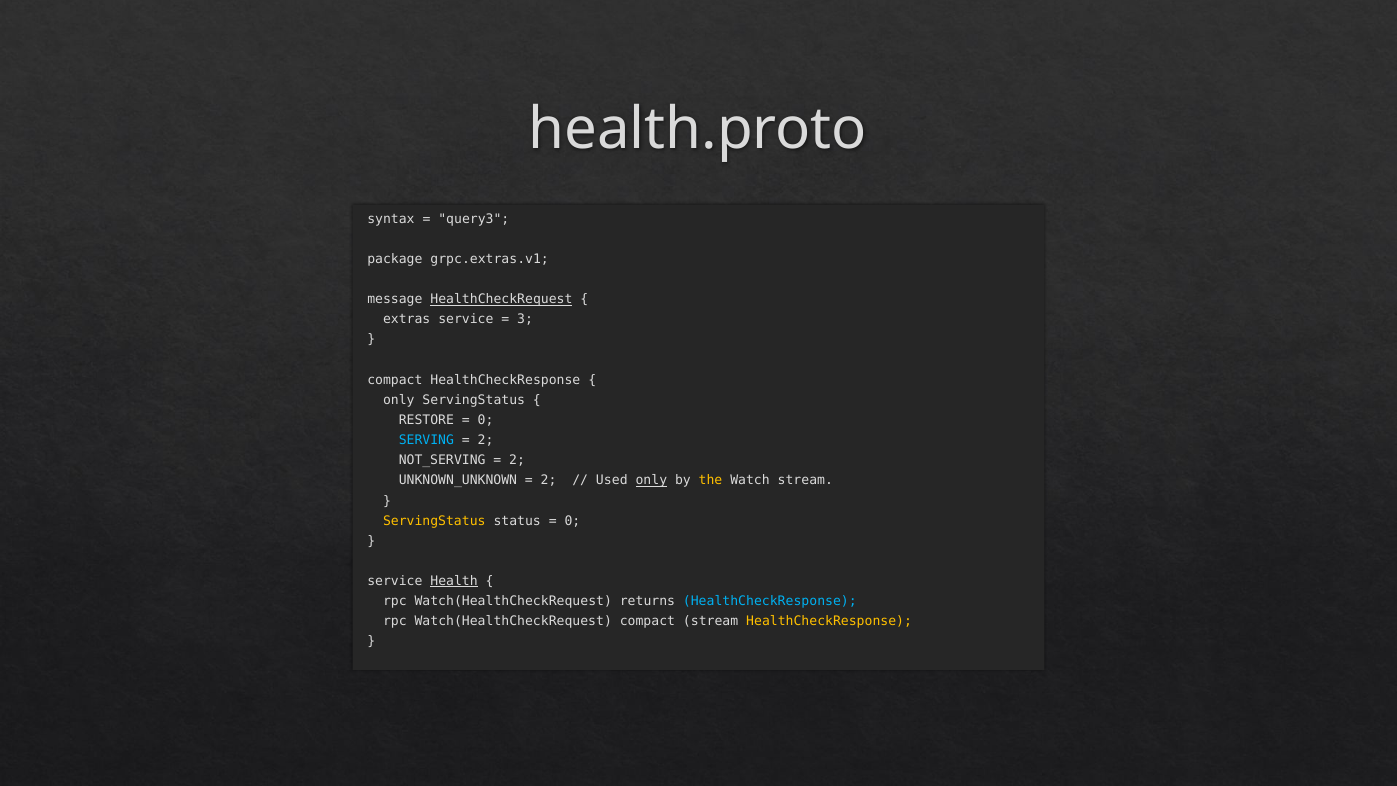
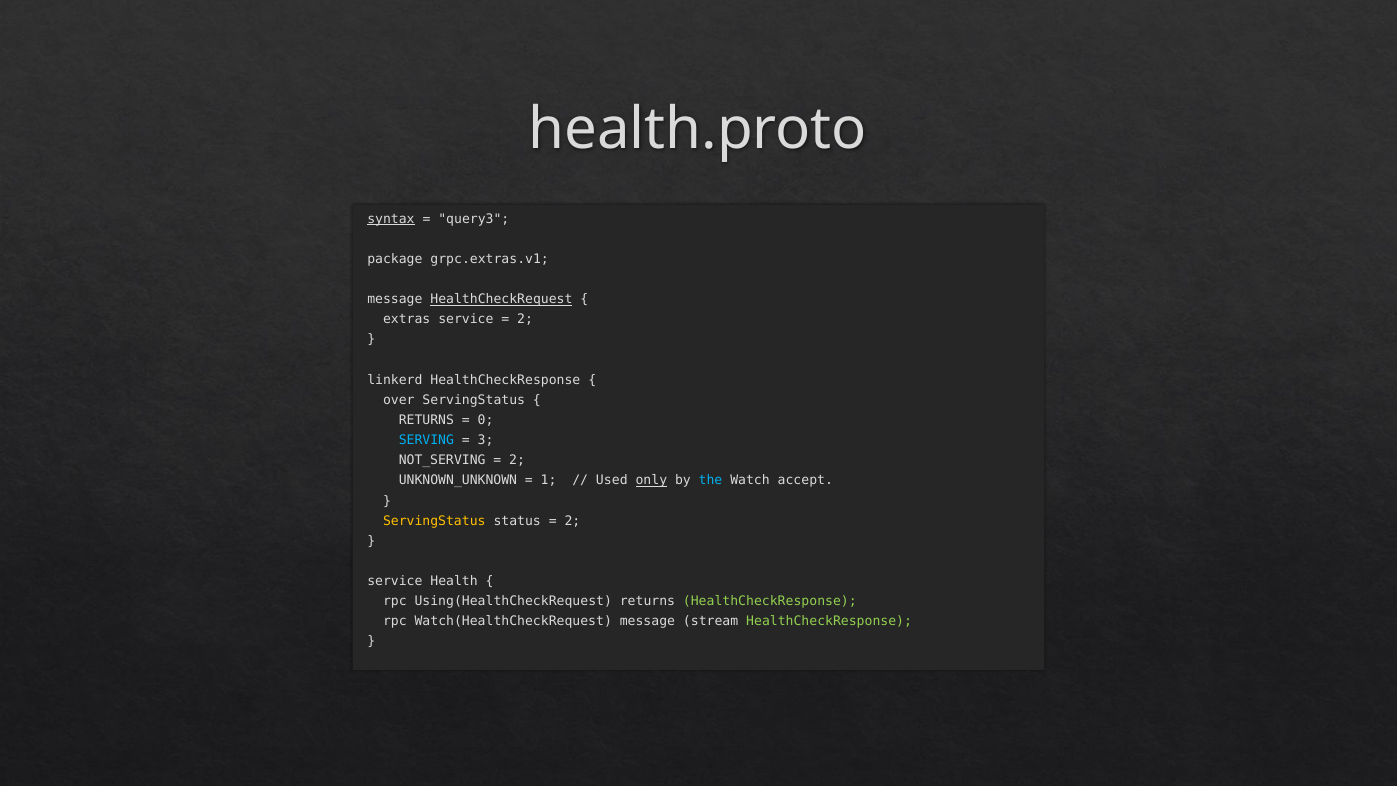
syntax underline: none -> present
3 at (525, 319): 3 -> 2
compact at (395, 380): compact -> linkerd
only at (399, 400): only -> over
RESTORE at (426, 420): RESTORE -> RETURNS
2 at (486, 440): 2 -> 3
2 at (549, 480): 2 -> 1
the colour: yellow -> light blue
Watch stream: stream -> accept
0 at (572, 521): 0 -> 2
Health underline: present -> none
Watch(HealthCheckRequest at (513, 601): Watch(HealthCheckRequest -> Using(HealthCheckRequest
HealthCheckResponse at (770, 601) colour: light blue -> light green
Watch(HealthCheckRequest compact: compact -> message
HealthCheckResponse at (829, 621) colour: yellow -> light green
